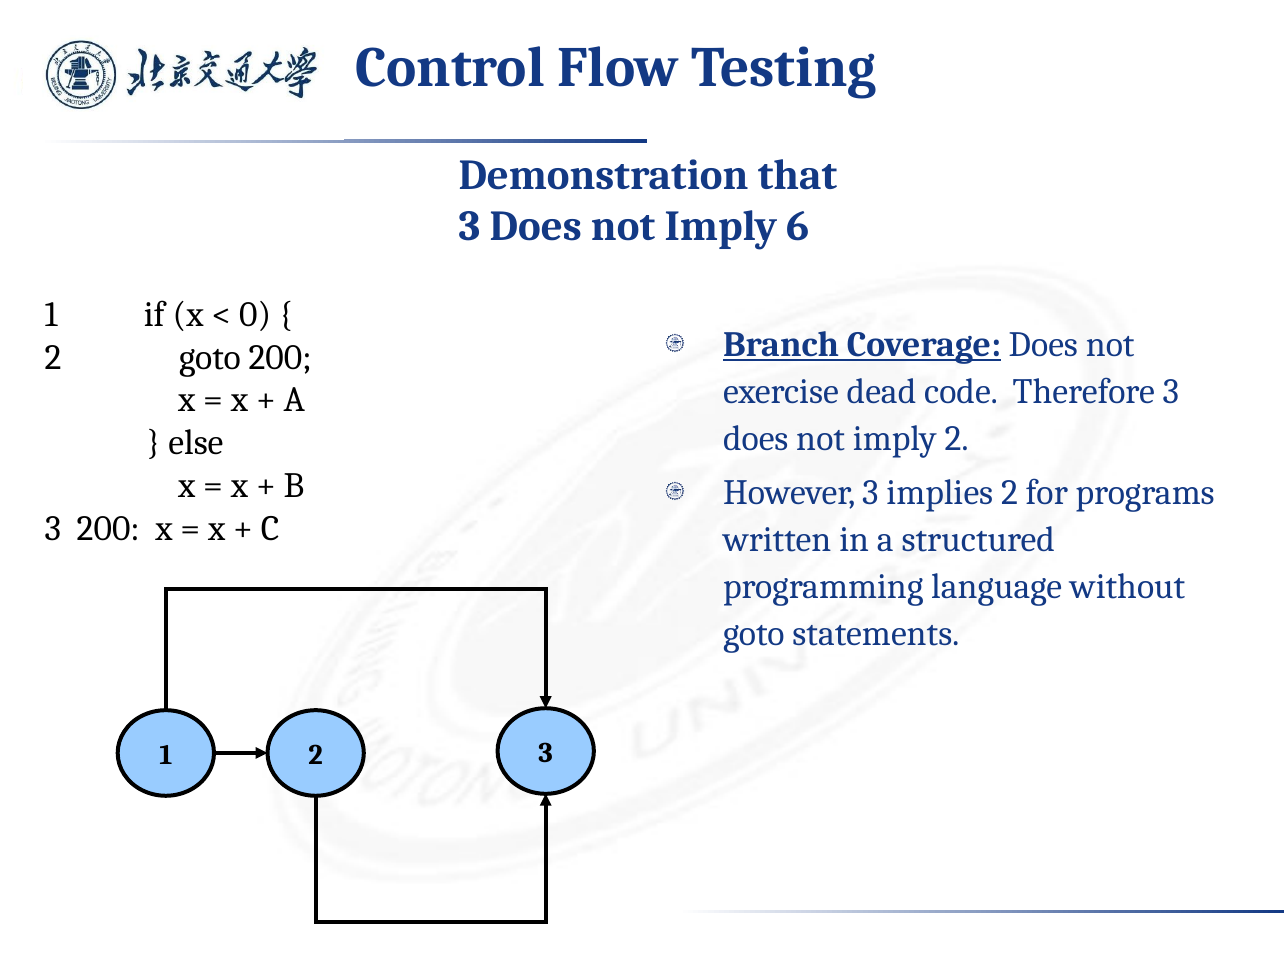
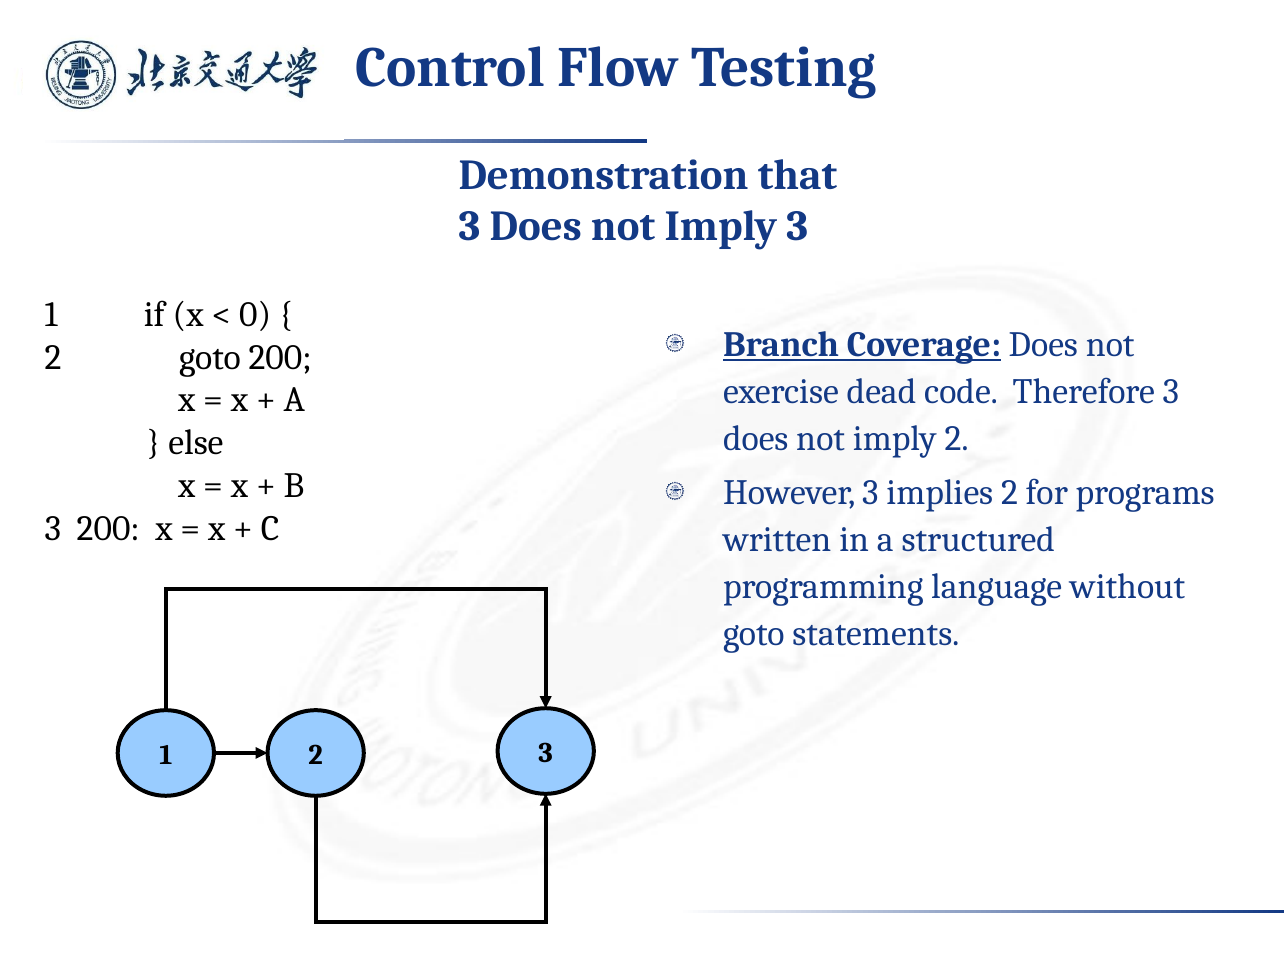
Imply 6: 6 -> 3
